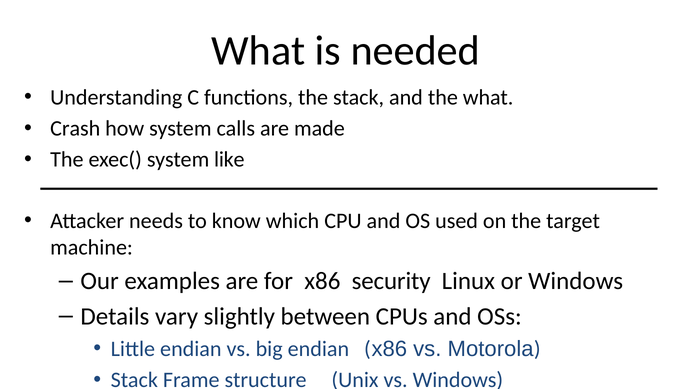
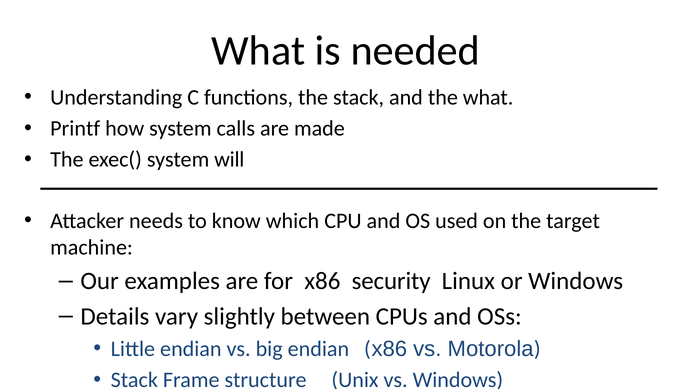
Crash: Crash -> Printf
like: like -> will
